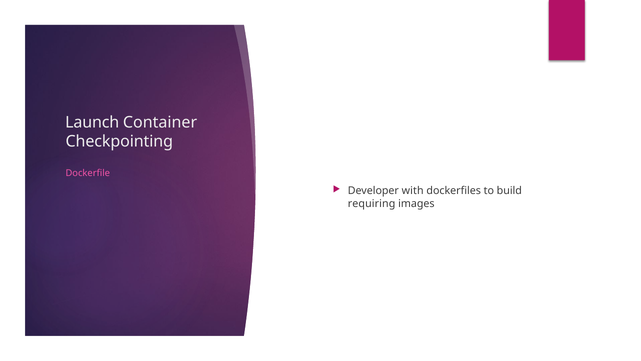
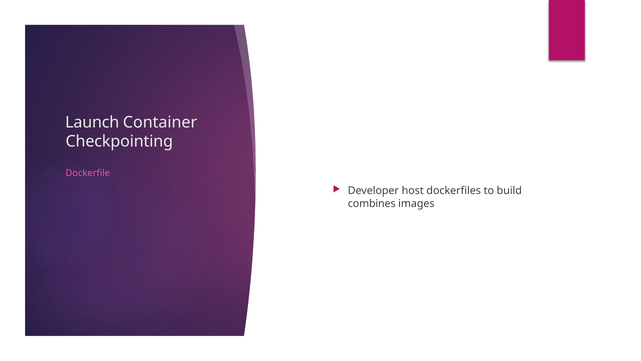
with: with -> host
requiring: requiring -> combines
